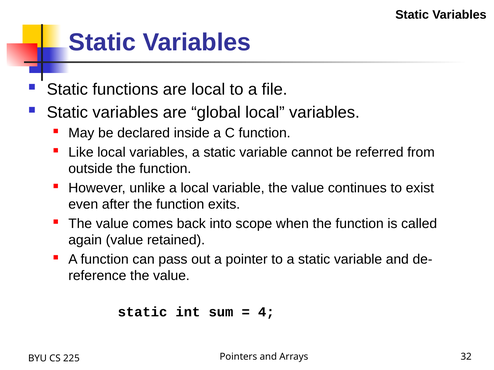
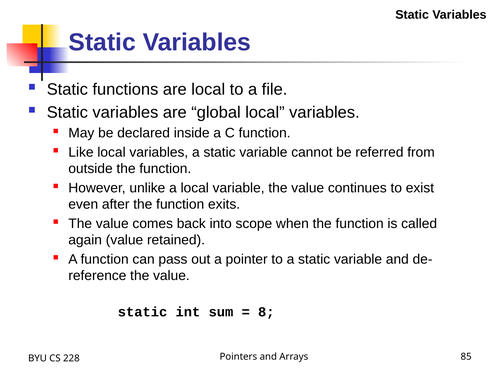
4: 4 -> 8
32: 32 -> 85
225: 225 -> 228
